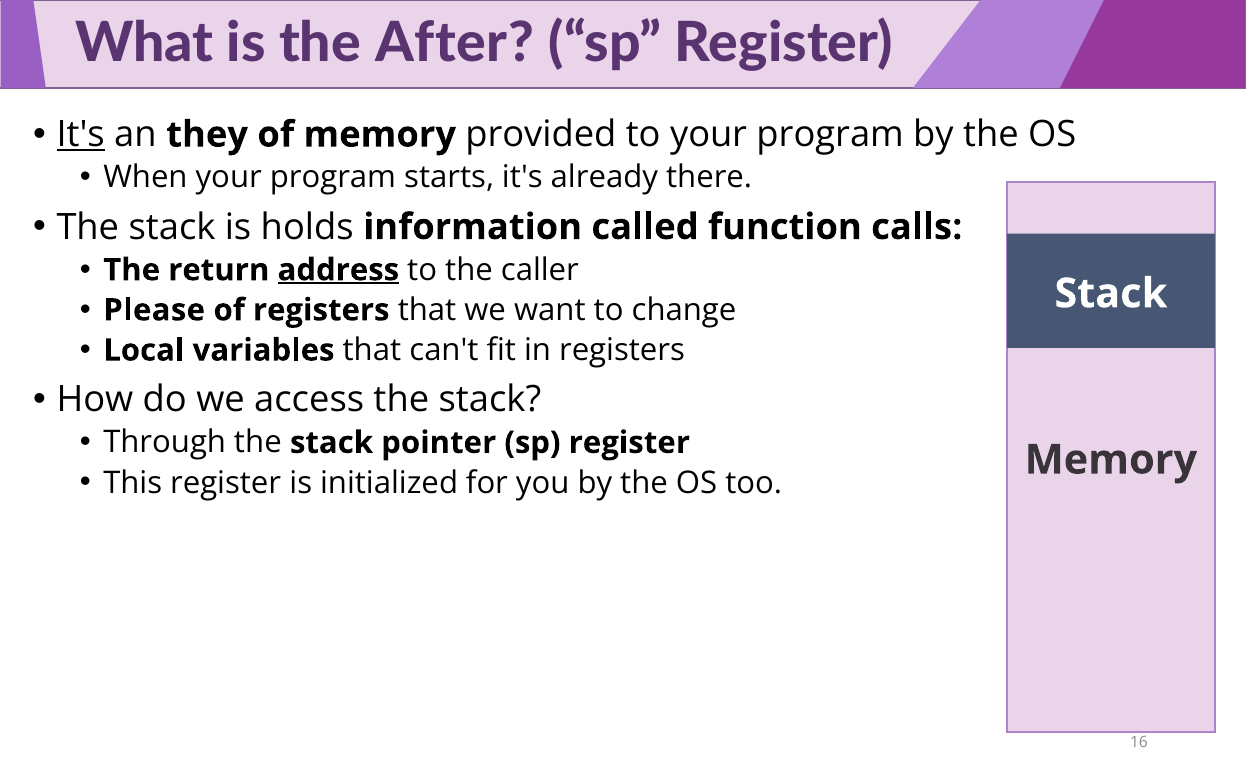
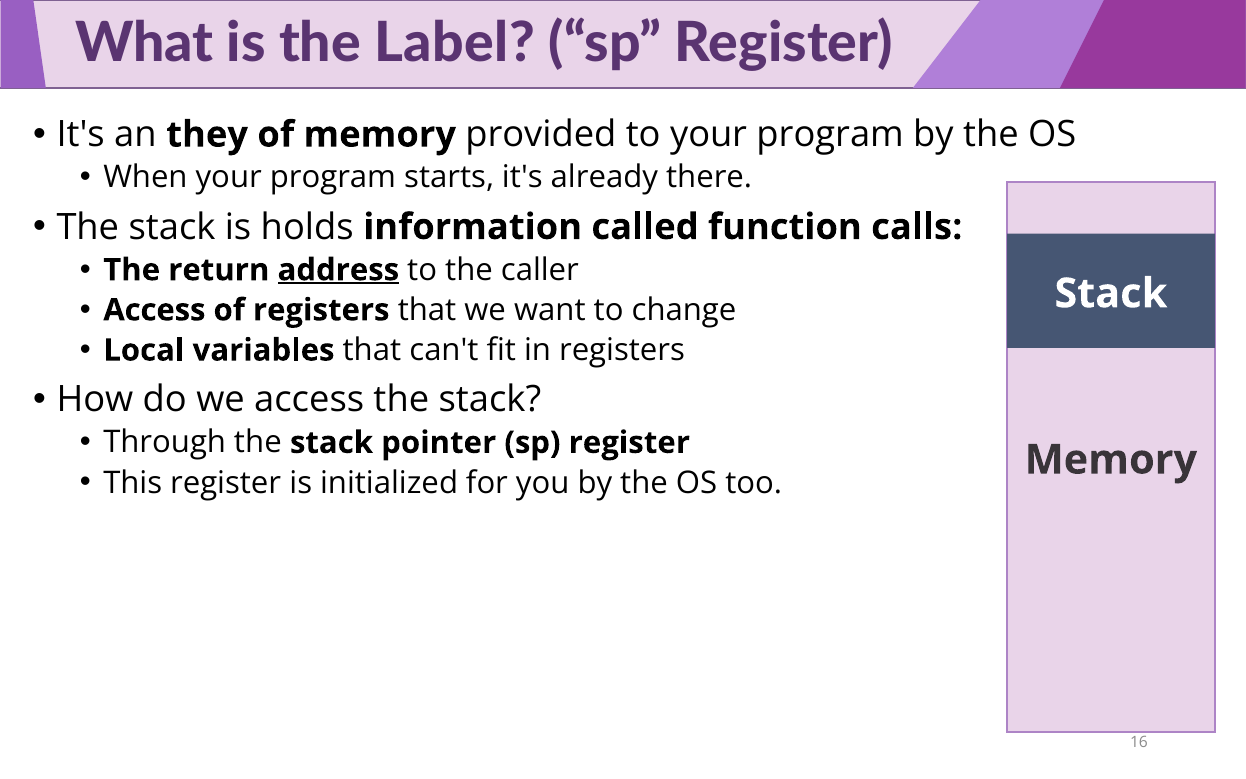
After: After -> Label
It's at (81, 135) underline: present -> none
Please at (154, 310): Please -> Access
